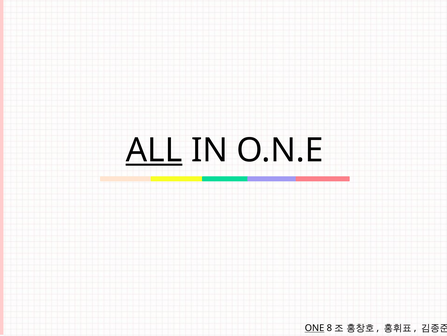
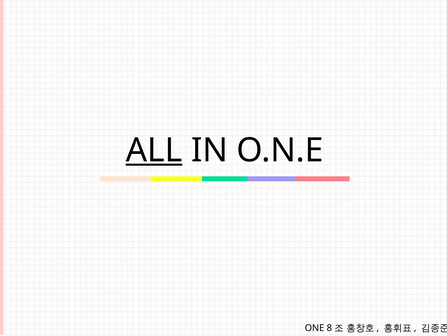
ONE underline: present -> none
